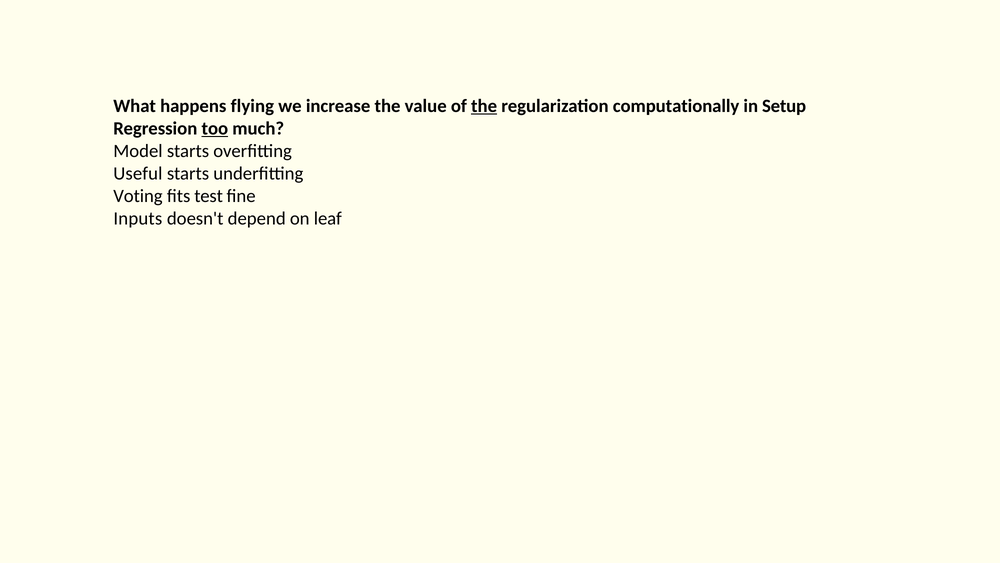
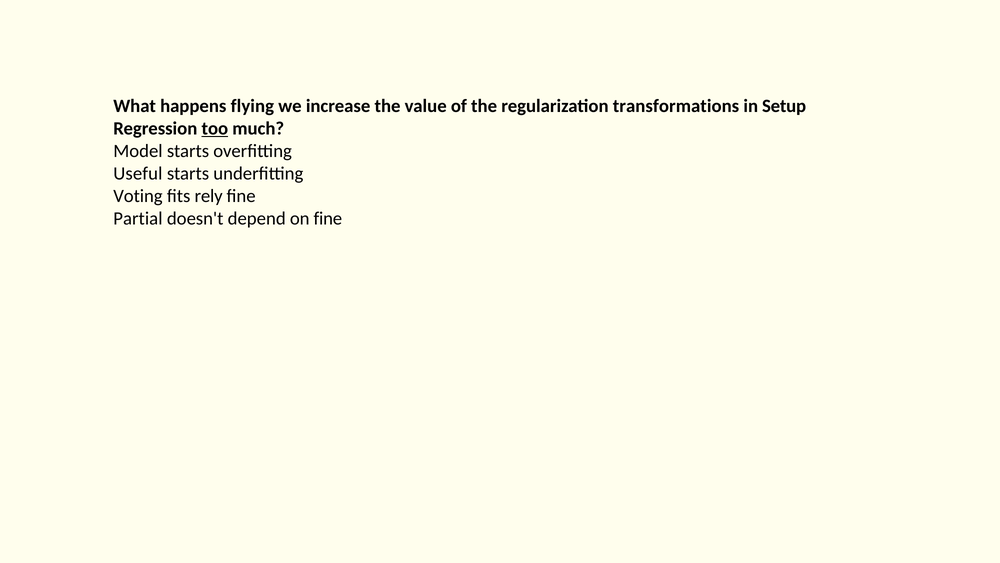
the at (484, 106) underline: present -> none
computationally: computationally -> transformations
test: test -> rely
Inputs: Inputs -> Partial
on leaf: leaf -> fine
